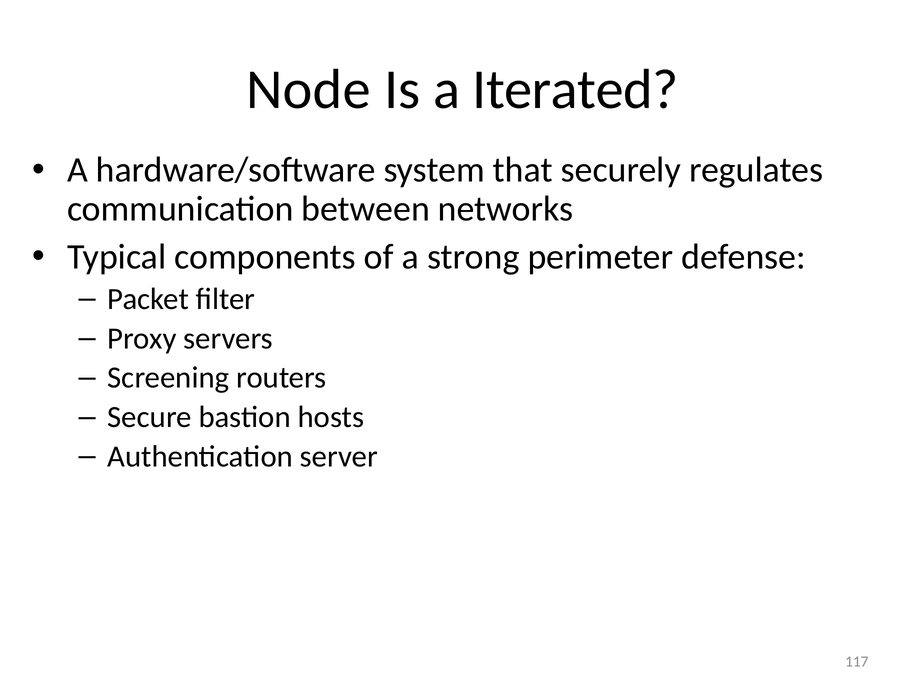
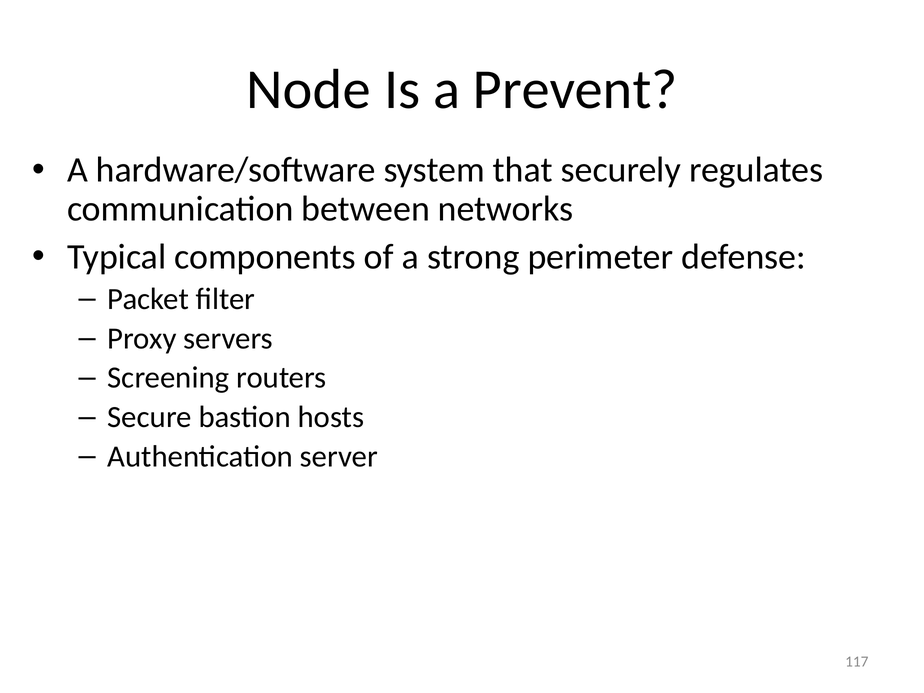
Iterated: Iterated -> Prevent
